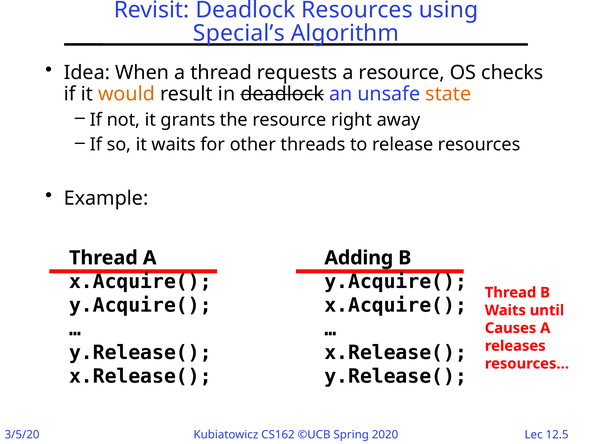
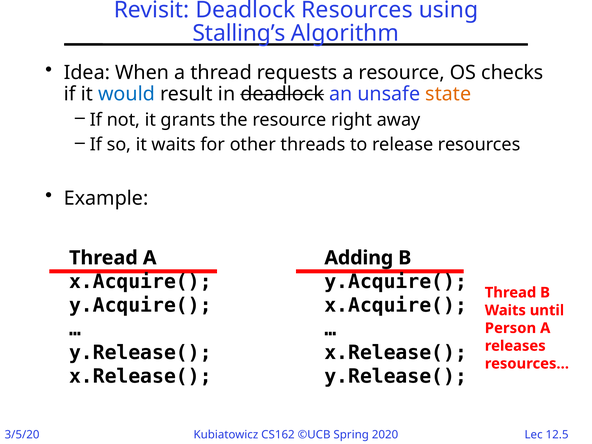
Special’s: Special’s -> Stalling’s
would colour: orange -> blue
Causes: Causes -> Person
